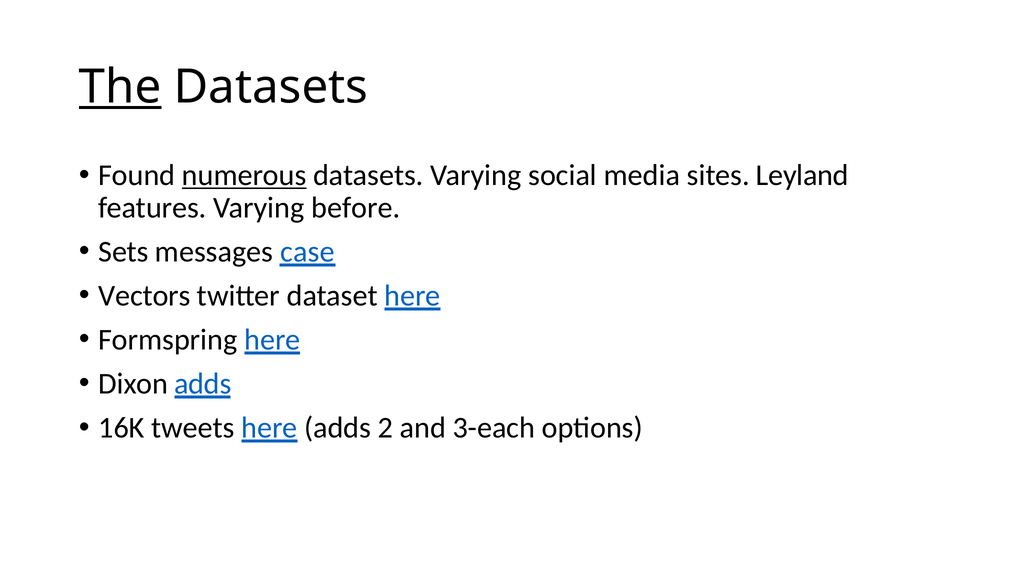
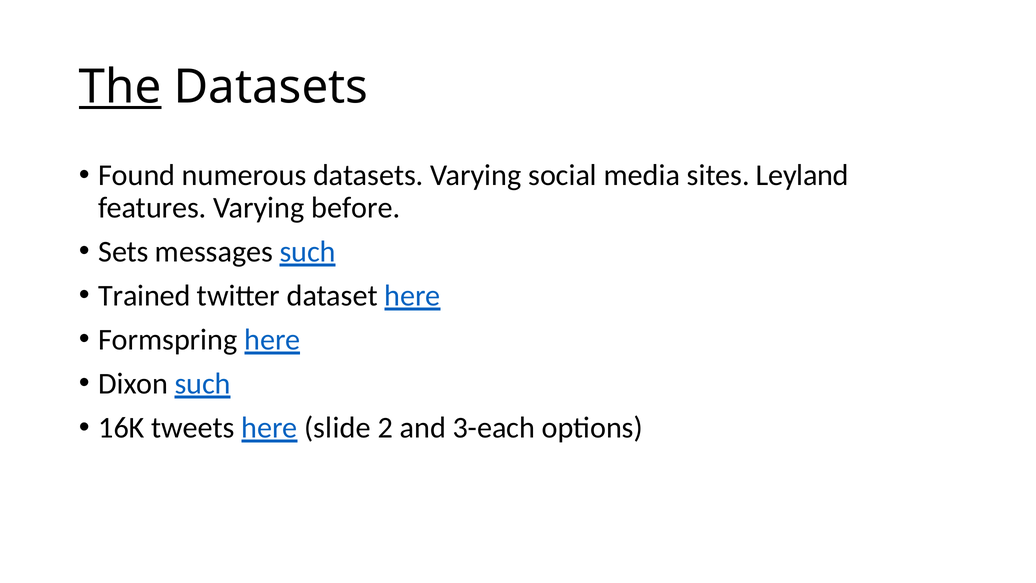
numerous underline: present -> none
messages case: case -> such
Vectors: Vectors -> Trained
Dixon adds: adds -> such
here adds: adds -> slide
